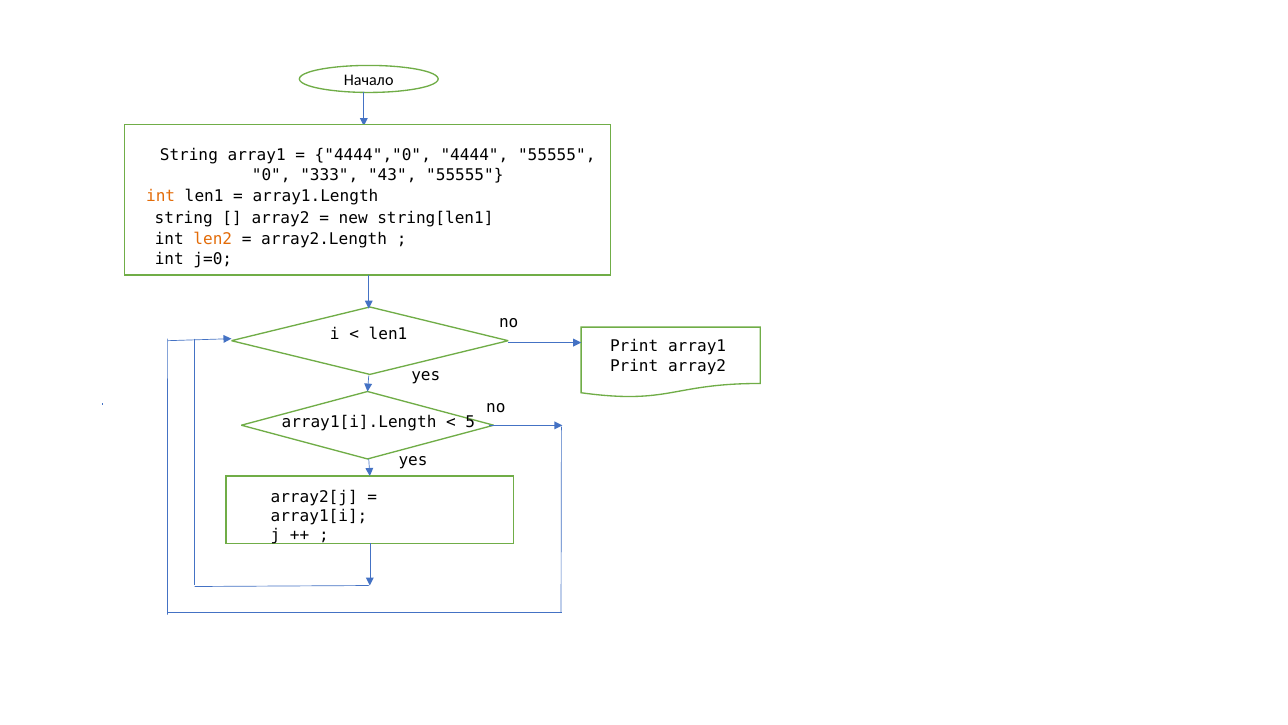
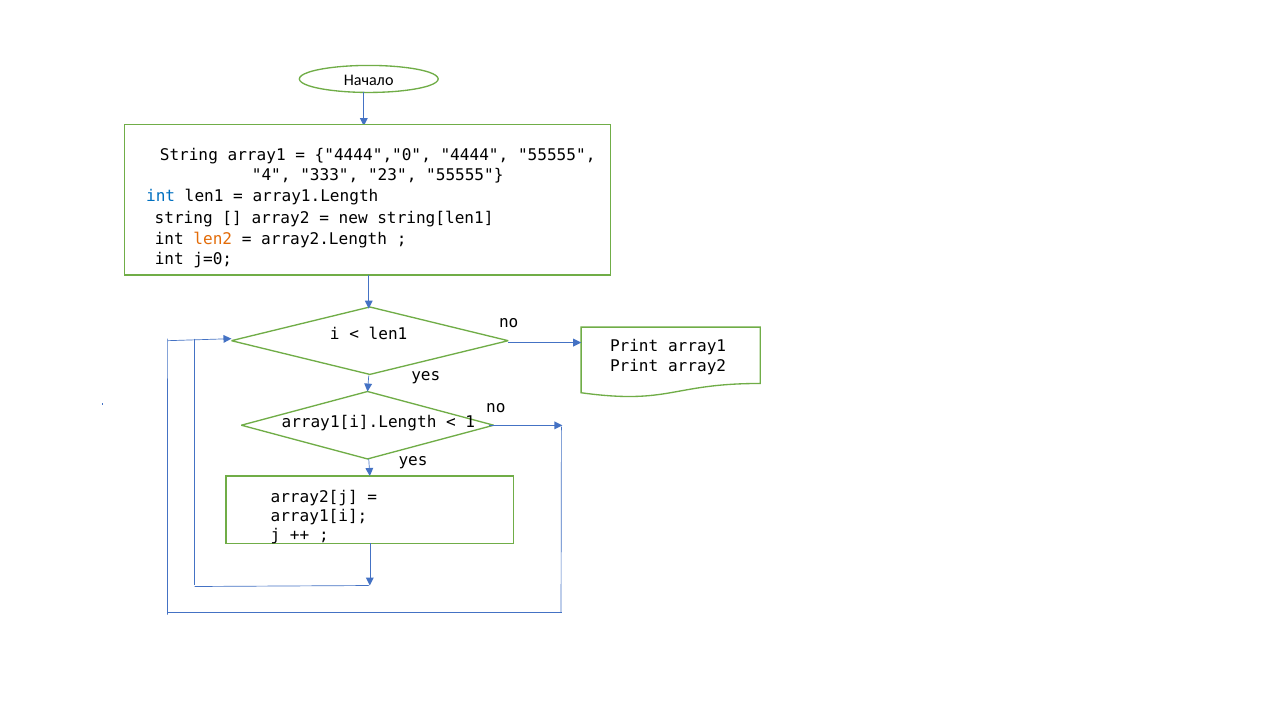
0: 0 -> 4
43: 43 -> 23
int at (161, 196) colour: orange -> blue
5: 5 -> 1
